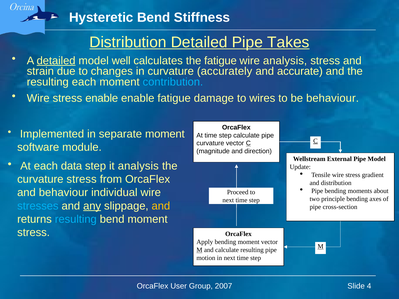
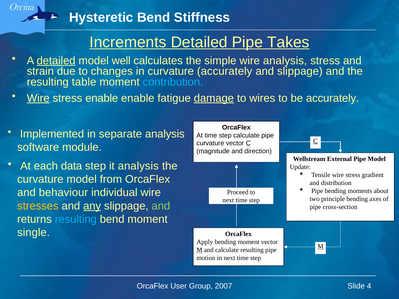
Distribution at (128, 42): Distribution -> Increments
the fatigue: fatigue -> simple
and accurate: accurate -> slippage
resulting each: each -> table
Wire at (38, 98) underline: none -> present
damage underline: none -> present
be behaviour: behaviour -> accurately
separate moment: moment -> analysis
curvature stress: stress -> model
stresses colour: light blue -> yellow
and at (161, 206) colour: yellow -> light green
stress at (34, 233): stress -> single
